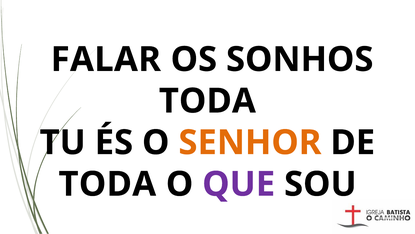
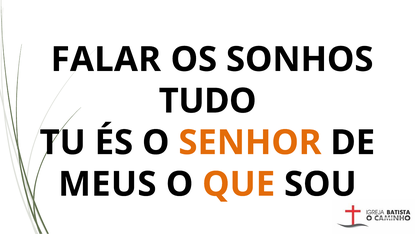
TODA at (207, 101): TODA -> TUDO
TODA at (107, 184): TODA -> MEUS
QUE colour: purple -> orange
